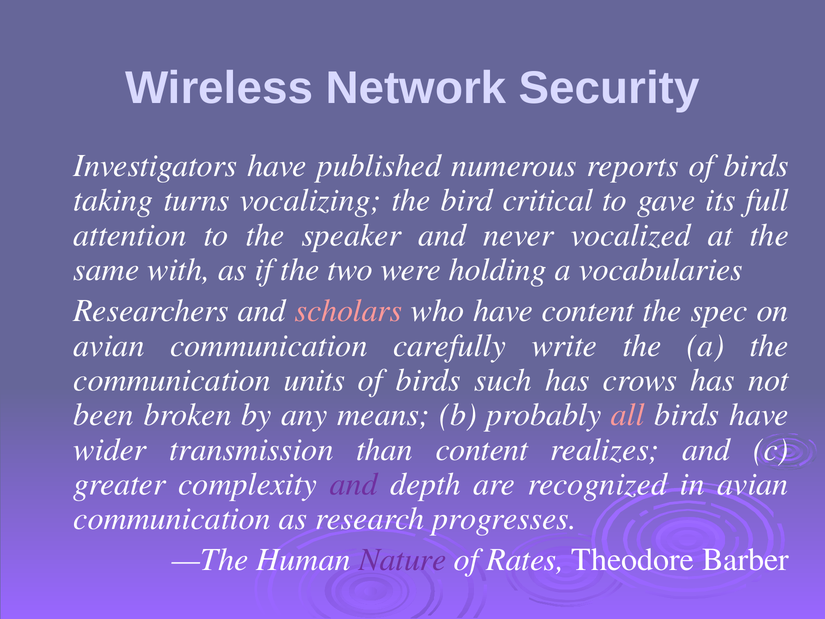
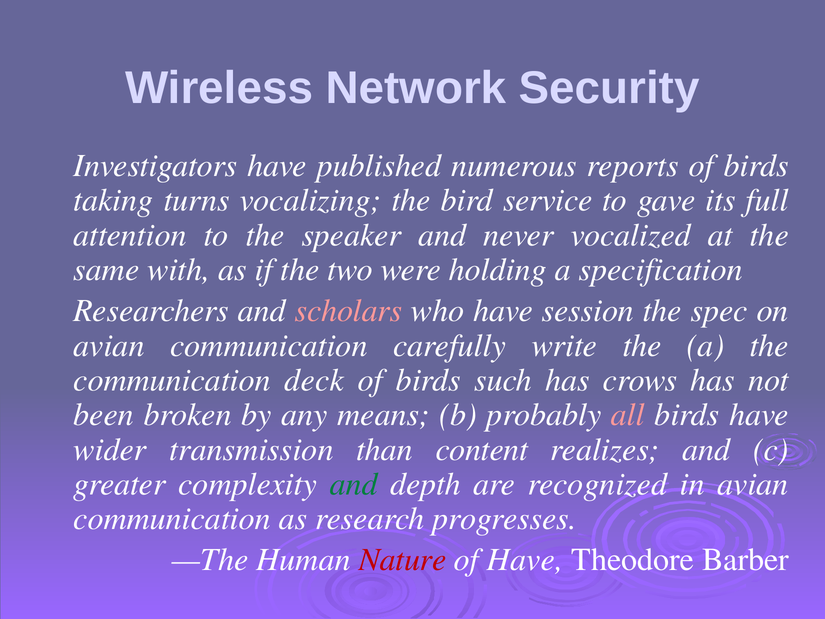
critical: critical -> service
vocabularies: vocabularies -> specification
have content: content -> session
units: units -> deck
and at (354, 484) colour: purple -> green
Nature colour: purple -> red
of Rates: Rates -> Have
